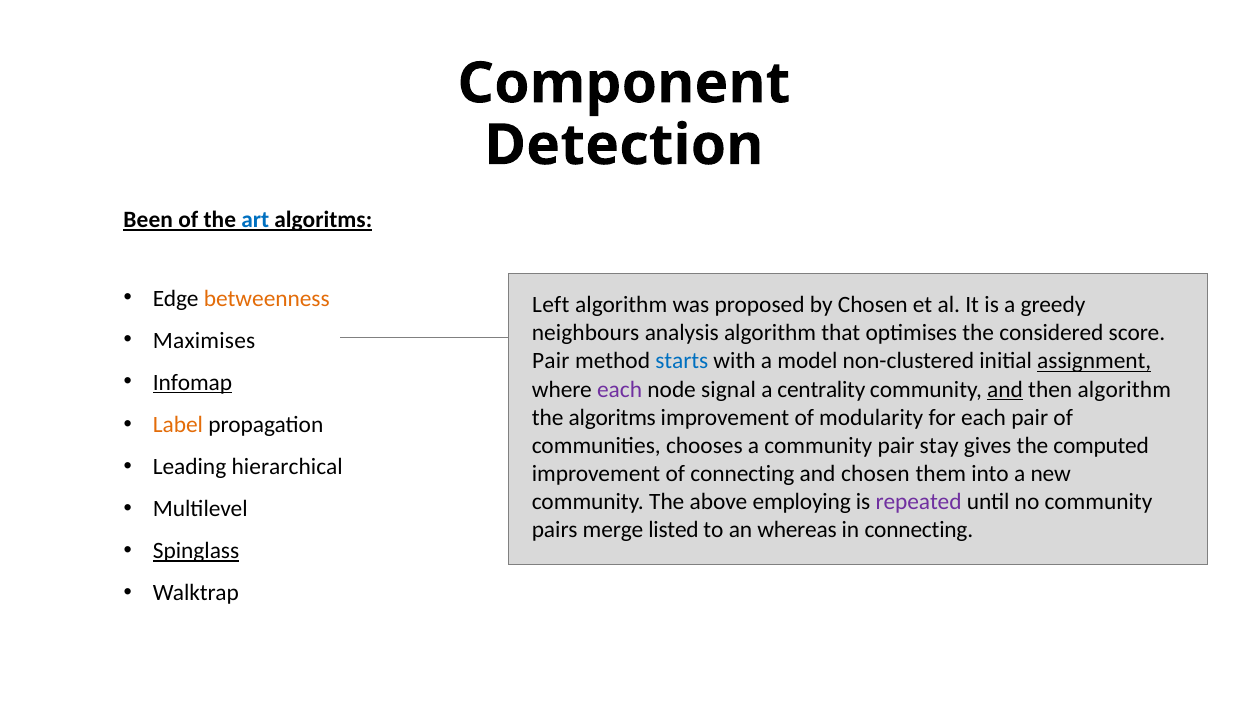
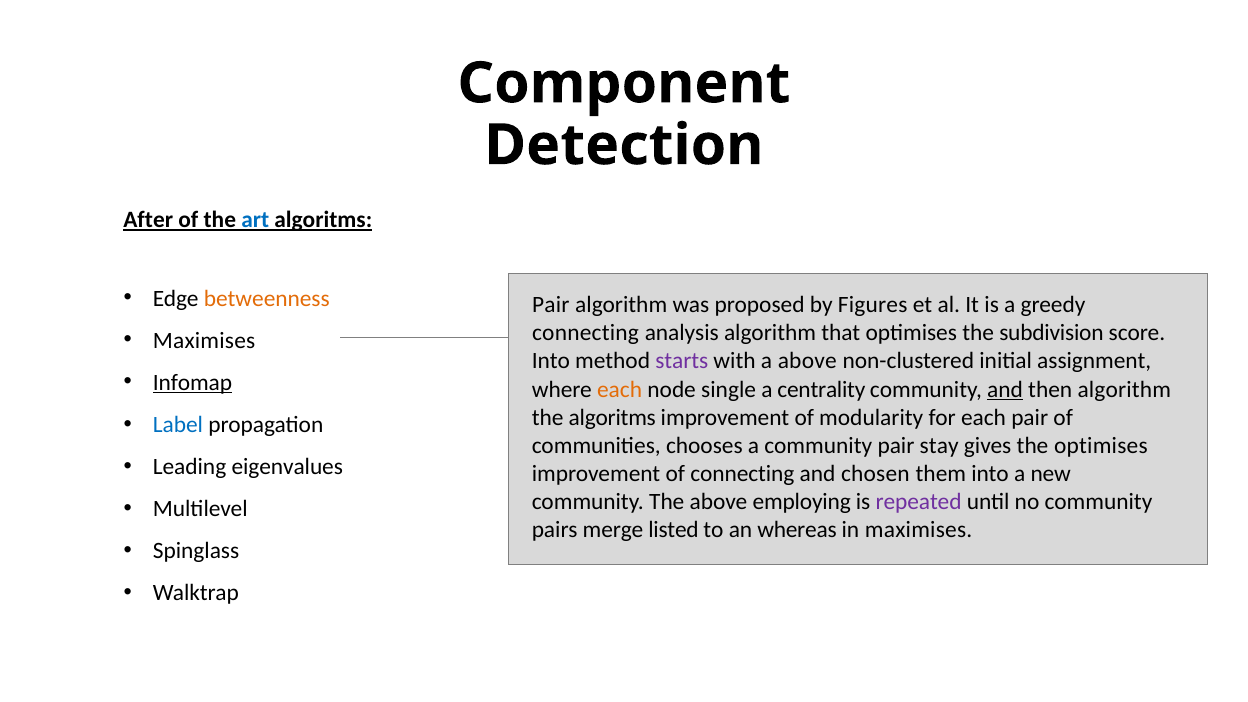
Been: Been -> After
Left at (551, 305): Left -> Pair
by Chosen: Chosen -> Figures
neighbours at (586, 333): neighbours -> connecting
considered: considered -> subdivision
Pair at (551, 361): Pair -> Into
starts colour: blue -> purple
a model: model -> above
assignment underline: present -> none
each at (620, 389) colour: purple -> orange
signal: signal -> single
Label colour: orange -> blue
the computed: computed -> optimises
hierarchical: hierarchical -> eigenvalues
in connecting: connecting -> maximises
Spinglass underline: present -> none
